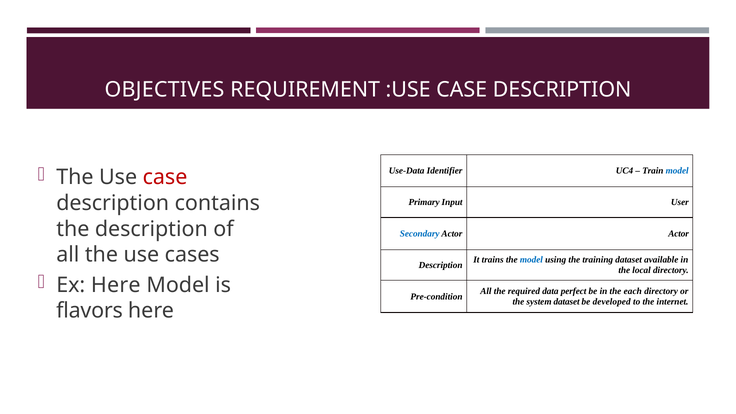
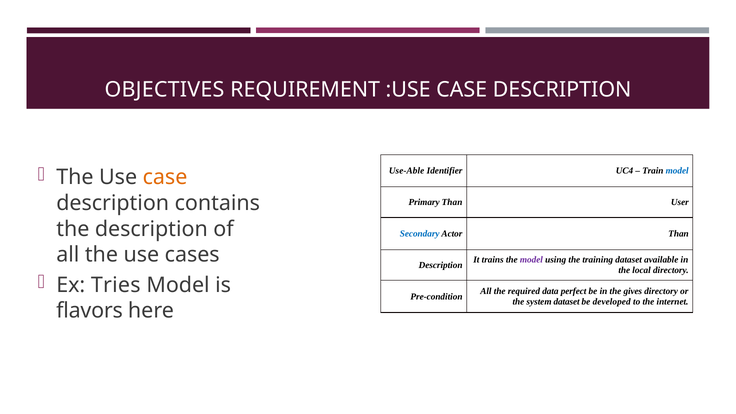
Use-Data: Use-Data -> Use-Able
case at (165, 177) colour: red -> orange
Primary Input: Input -> Than
Actor Actor: Actor -> Than
model at (531, 260) colour: blue -> purple
Ex Here: Here -> Tries
each: each -> gives
